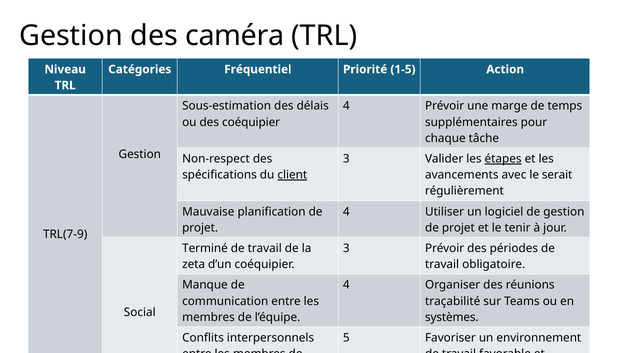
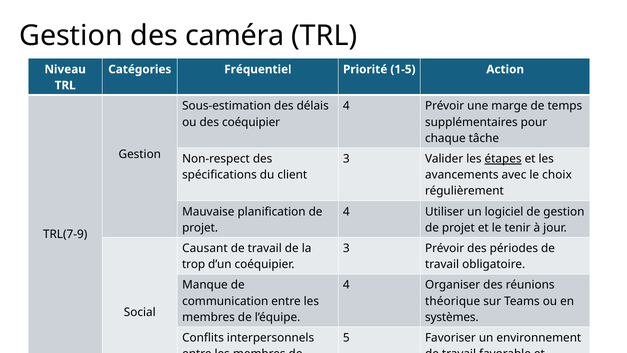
client underline: present -> none
serait: serait -> choix
Terminé: Terminé -> Causant
zeta: zeta -> trop
traçabilité: traçabilité -> théorique
